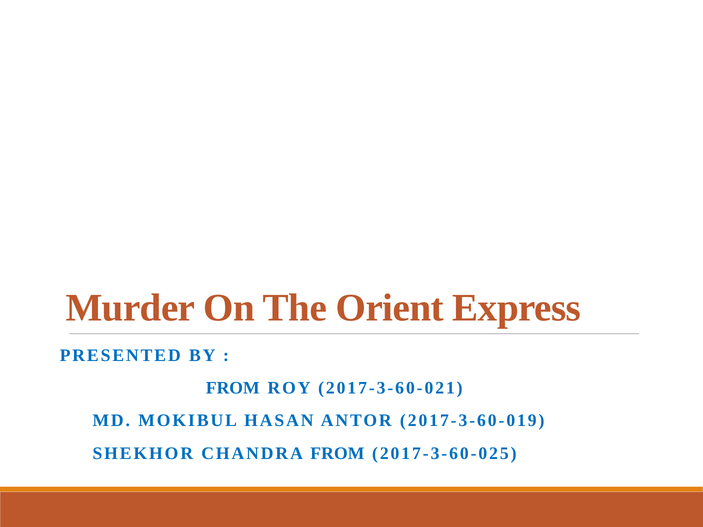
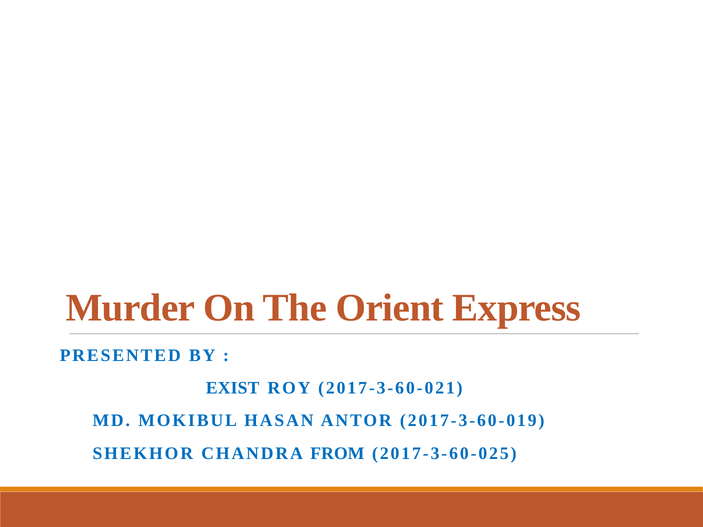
FROM at (233, 388): FROM -> EXIST
